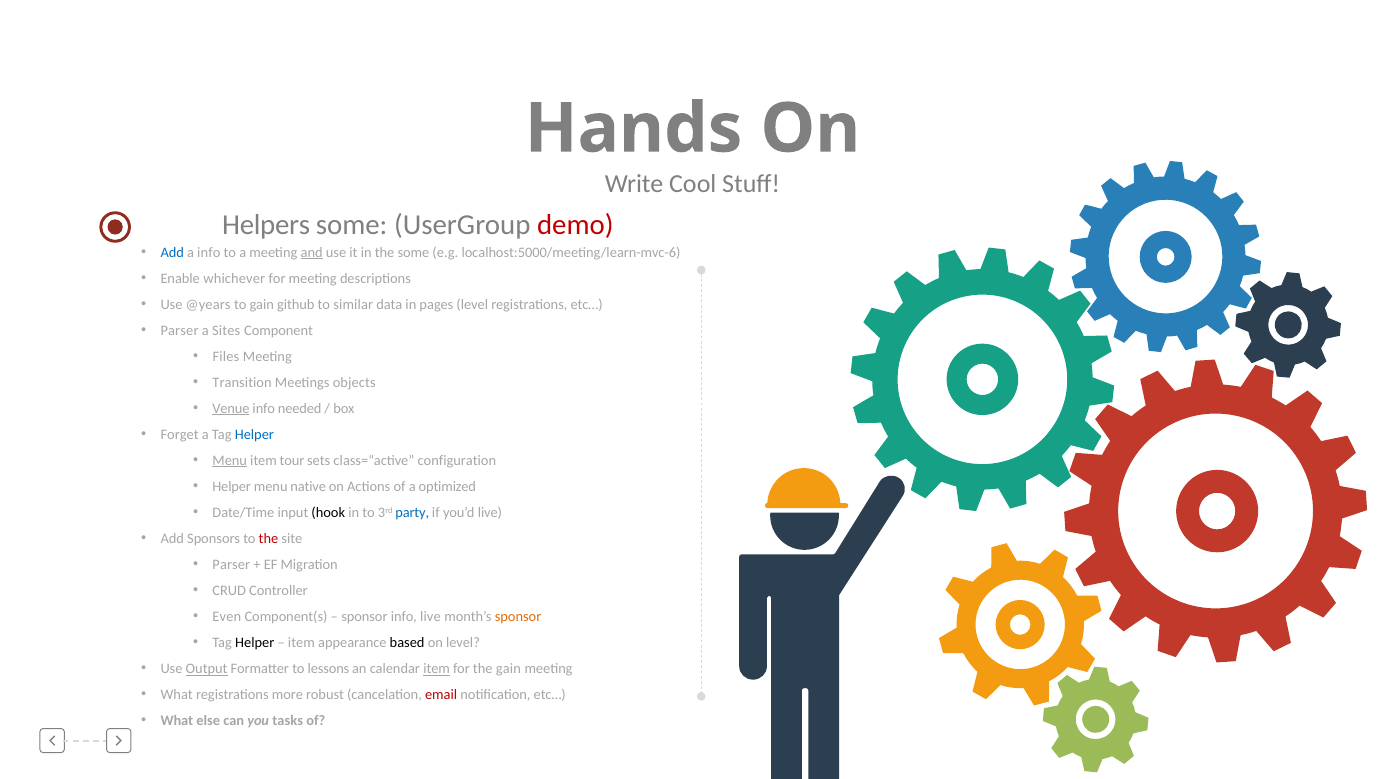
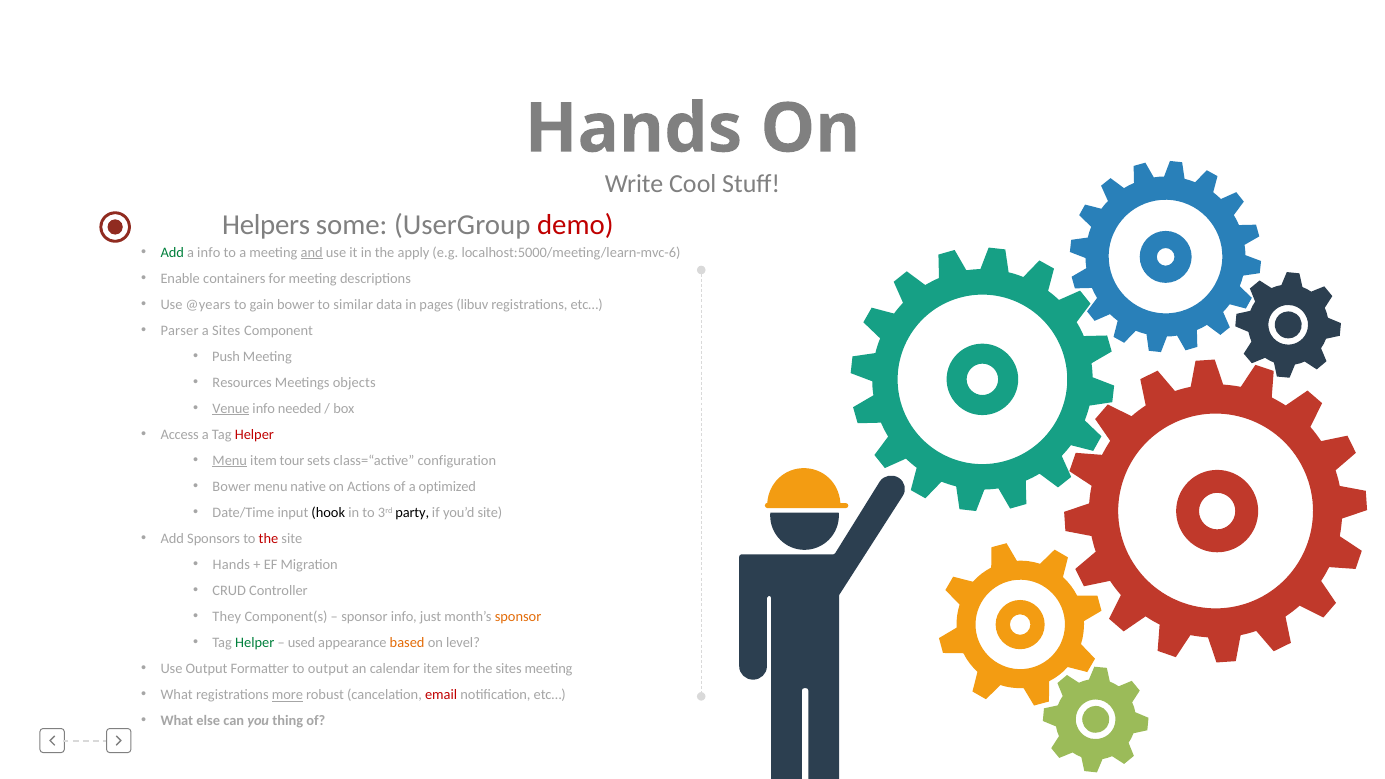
Add at (172, 253) colour: blue -> green
the some: some -> apply
whichever: whichever -> containers
gain github: github -> bower
pages level: level -> libuv
Files: Files -> Push
Transition: Transition -> Resources
Forget: Forget -> Access
Helper at (254, 435) colour: blue -> red
Helper at (232, 487): Helper -> Bower
party colour: blue -> black
you’d live: live -> site
Parser at (231, 565): Parser -> Hands
Even: Even -> They
info live: live -> just
Helper at (255, 643) colour: black -> green
item at (301, 643): item -> used
based colour: black -> orange
Output at (207, 669) underline: present -> none
to lessons: lessons -> output
item at (437, 669) underline: present -> none
the gain: gain -> sites
more underline: none -> present
tasks: tasks -> thing
